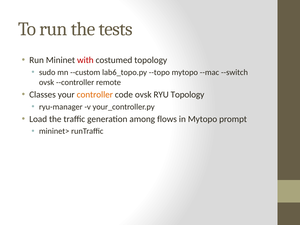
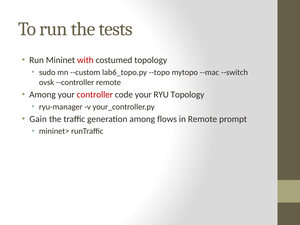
Classes at (43, 95): Classes -> Among
controller colour: orange -> red
code ovsk: ovsk -> your
Load: Load -> Gain
in Mytopo: Mytopo -> Remote
